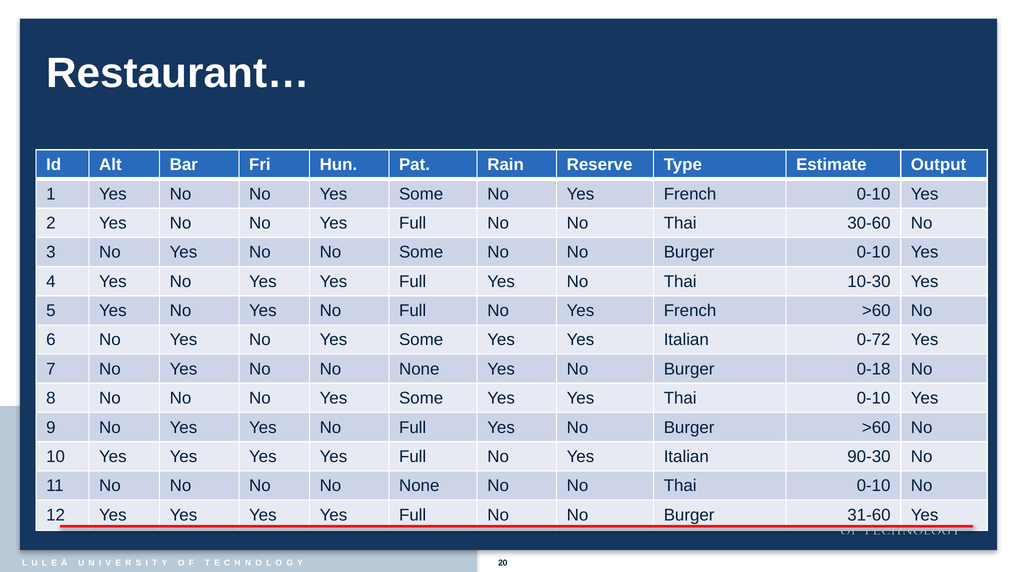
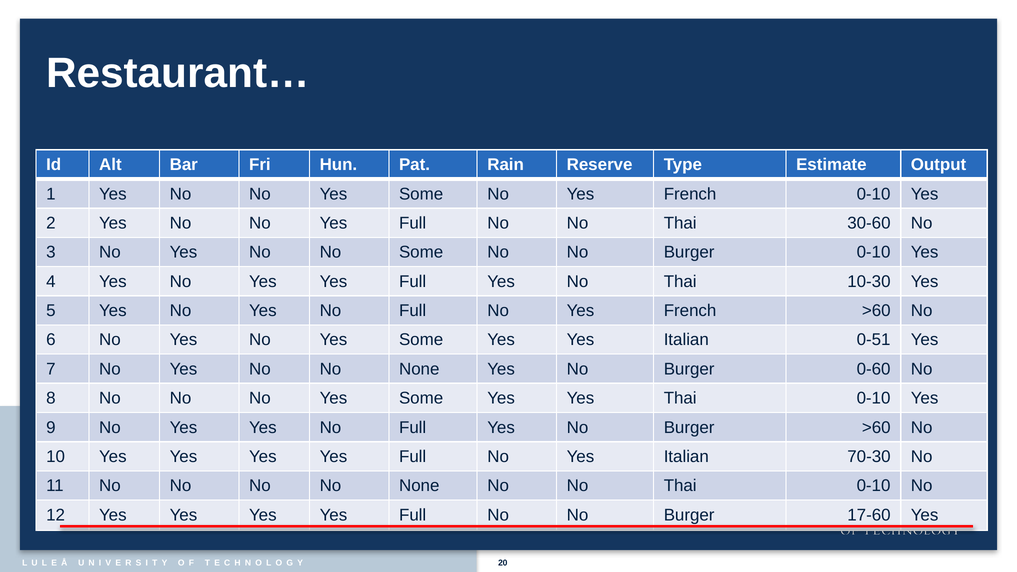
0-72: 0-72 -> 0-51
0-18: 0-18 -> 0-60
90-30: 90-30 -> 70-30
31-60: 31-60 -> 17-60
